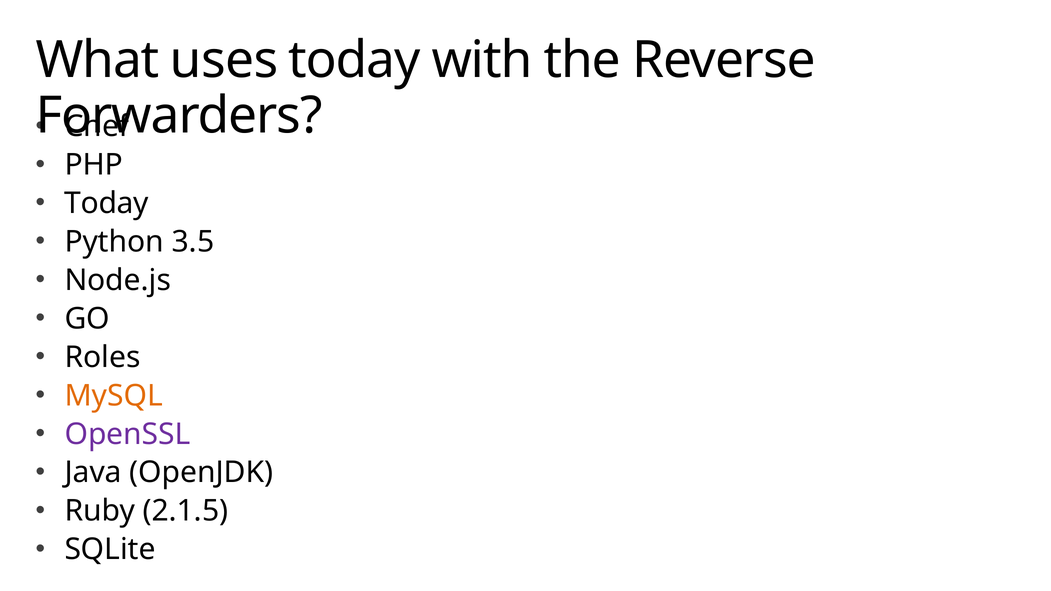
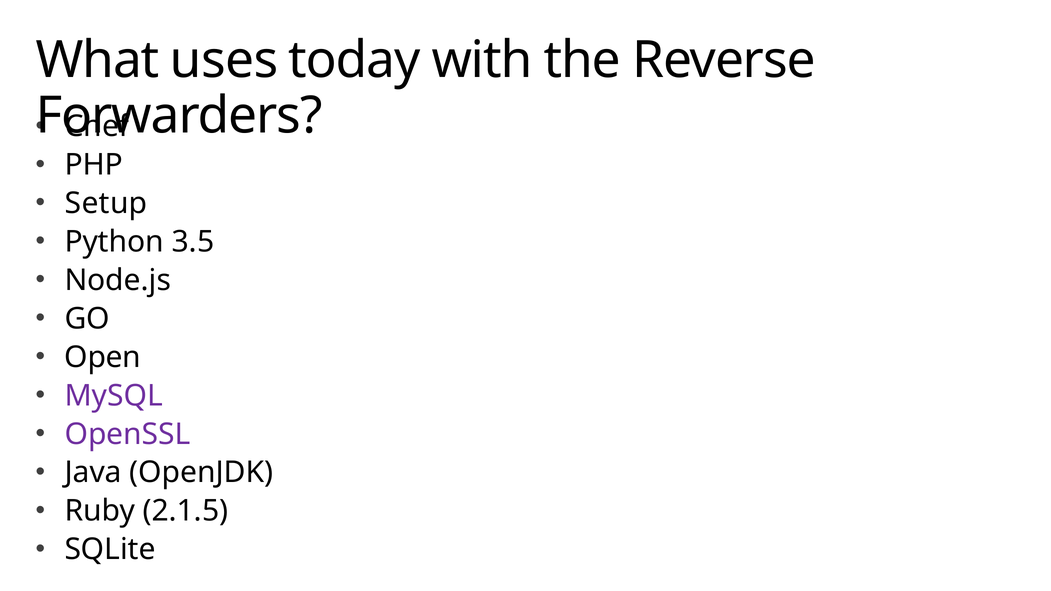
Today at (106, 203): Today -> Setup
Roles: Roles -> Open
MySQL colour: orange -> purple
